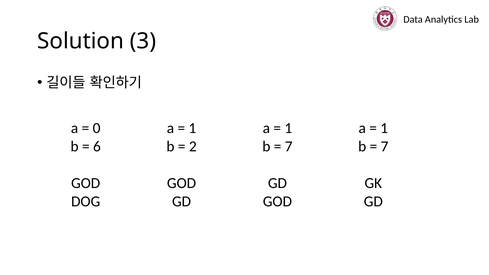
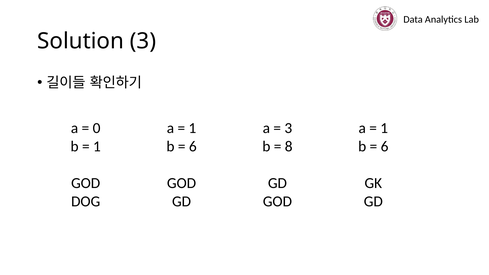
1 at (288, 128): 1 -> 3
6 at (97, 146): 6 -> 1
2 at (193, 146): 2 -> 6
7 at (289, 146): 7 -> 8
7 at (385, 146): 7 -> 6
